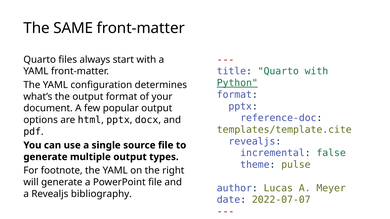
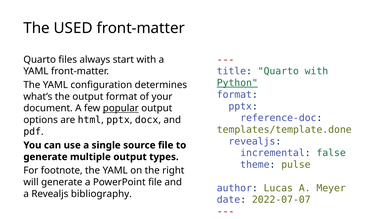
SAME: SAME -> USED
popular underline: none -> present
templates/template.cite: templates/template.cite -> templates/template.done
